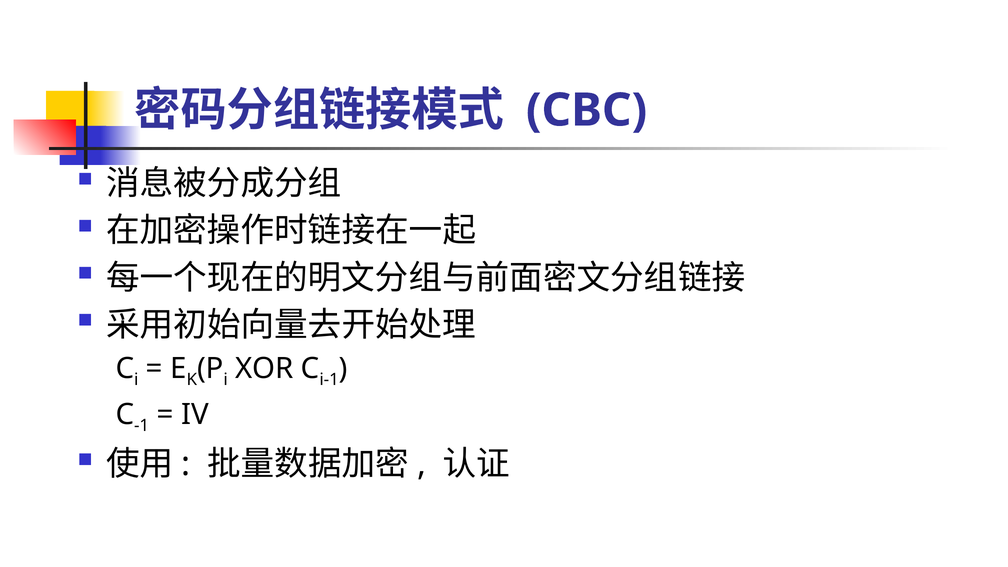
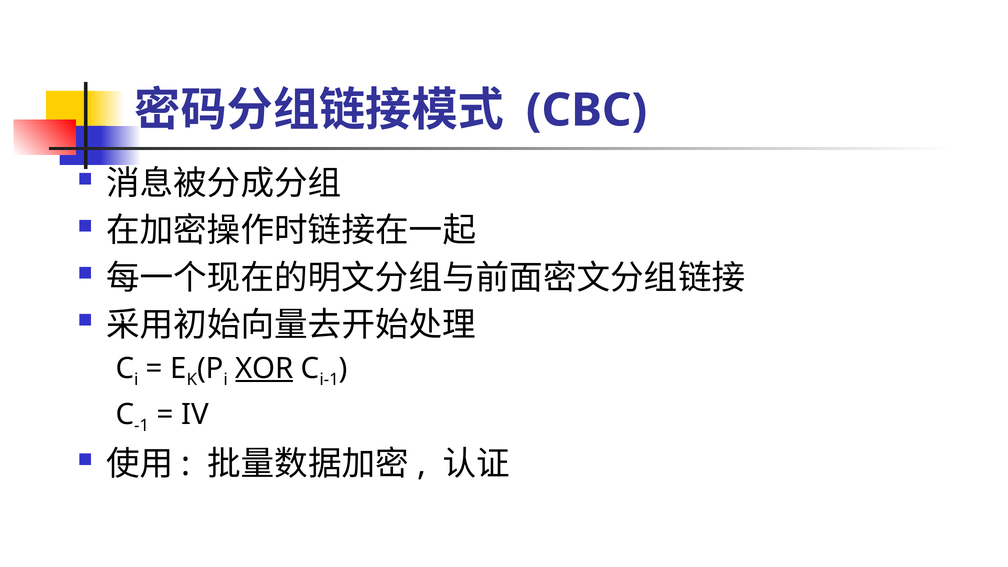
XOR underline: none -> present
